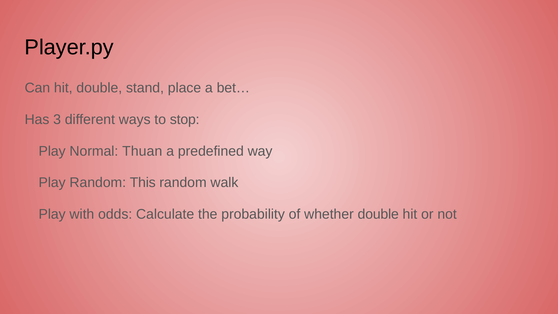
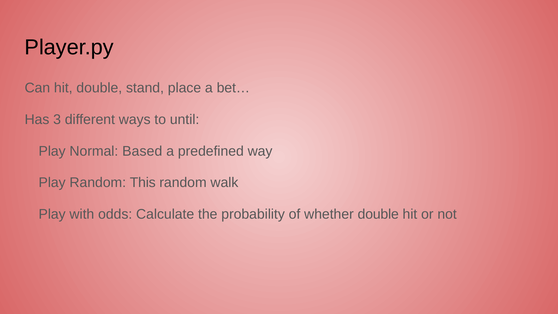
stop: stop -> until
Thuan: Thuan -> Based
